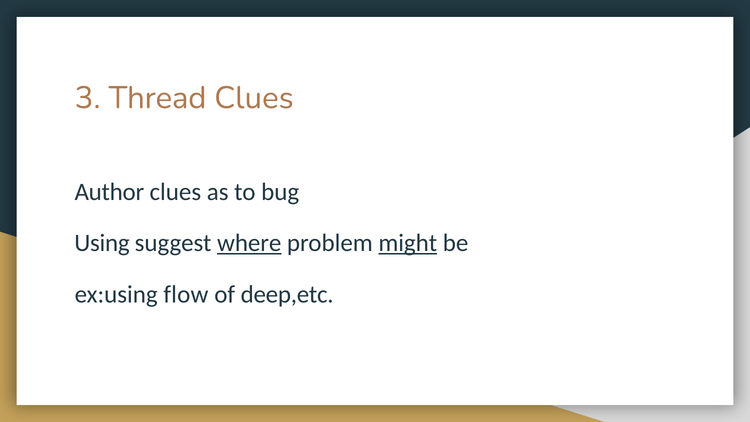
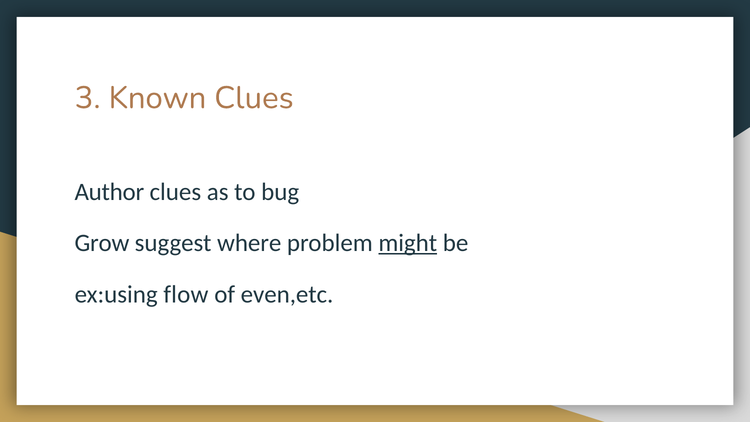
Thread: Thread -> Known
Using: Using -> Grow
where underline: present -> none
deep,etc: deep,etc -> even,etc
